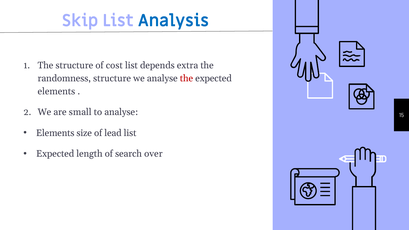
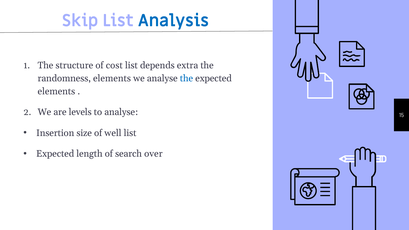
randomness structure: structure -> elements
the at (187, 78) colour: red -> blue
small: small -> levels
Elements at (55, 133): Elements -> Insertion
lead: lead -> well
